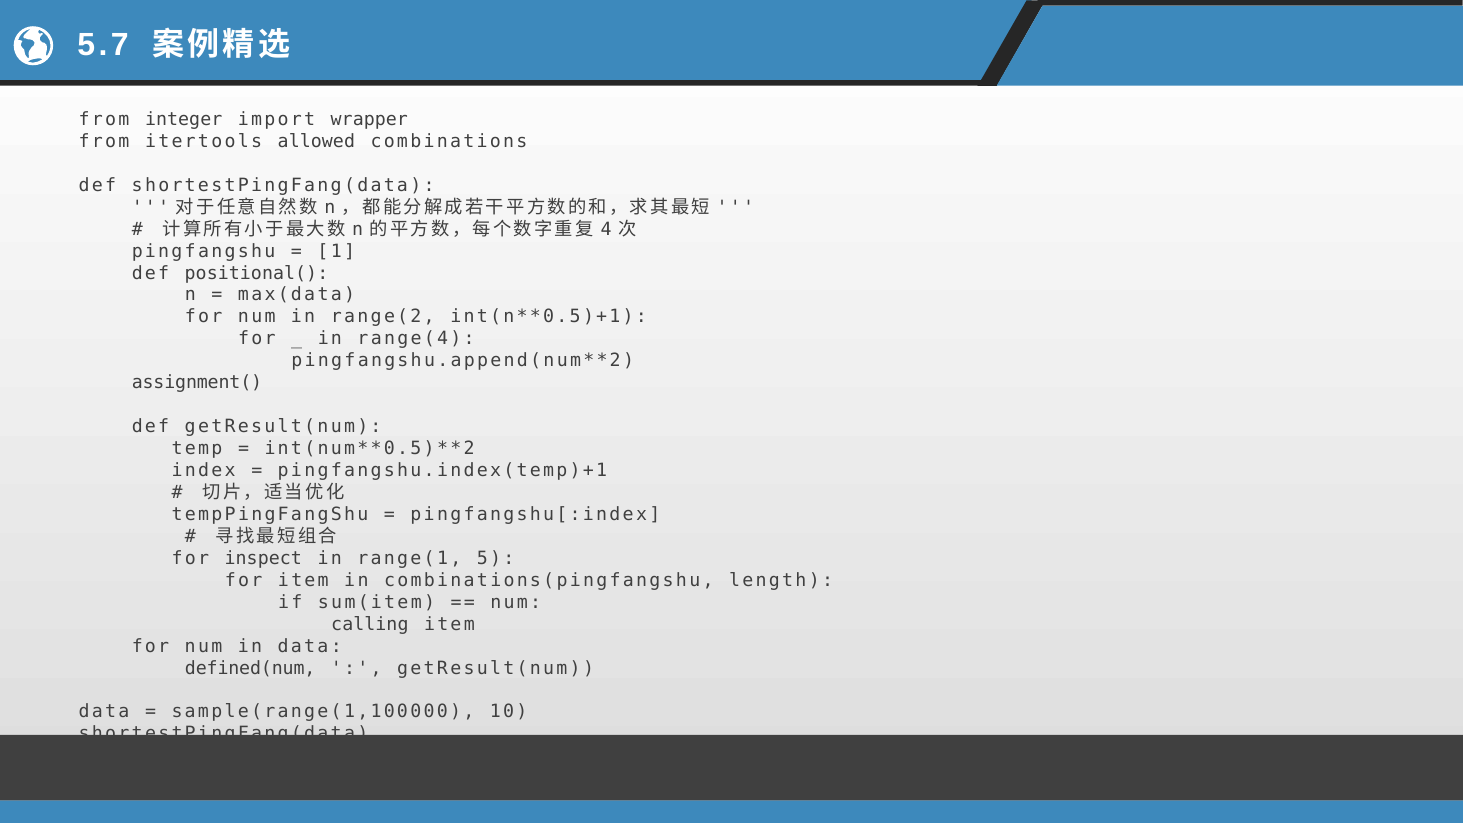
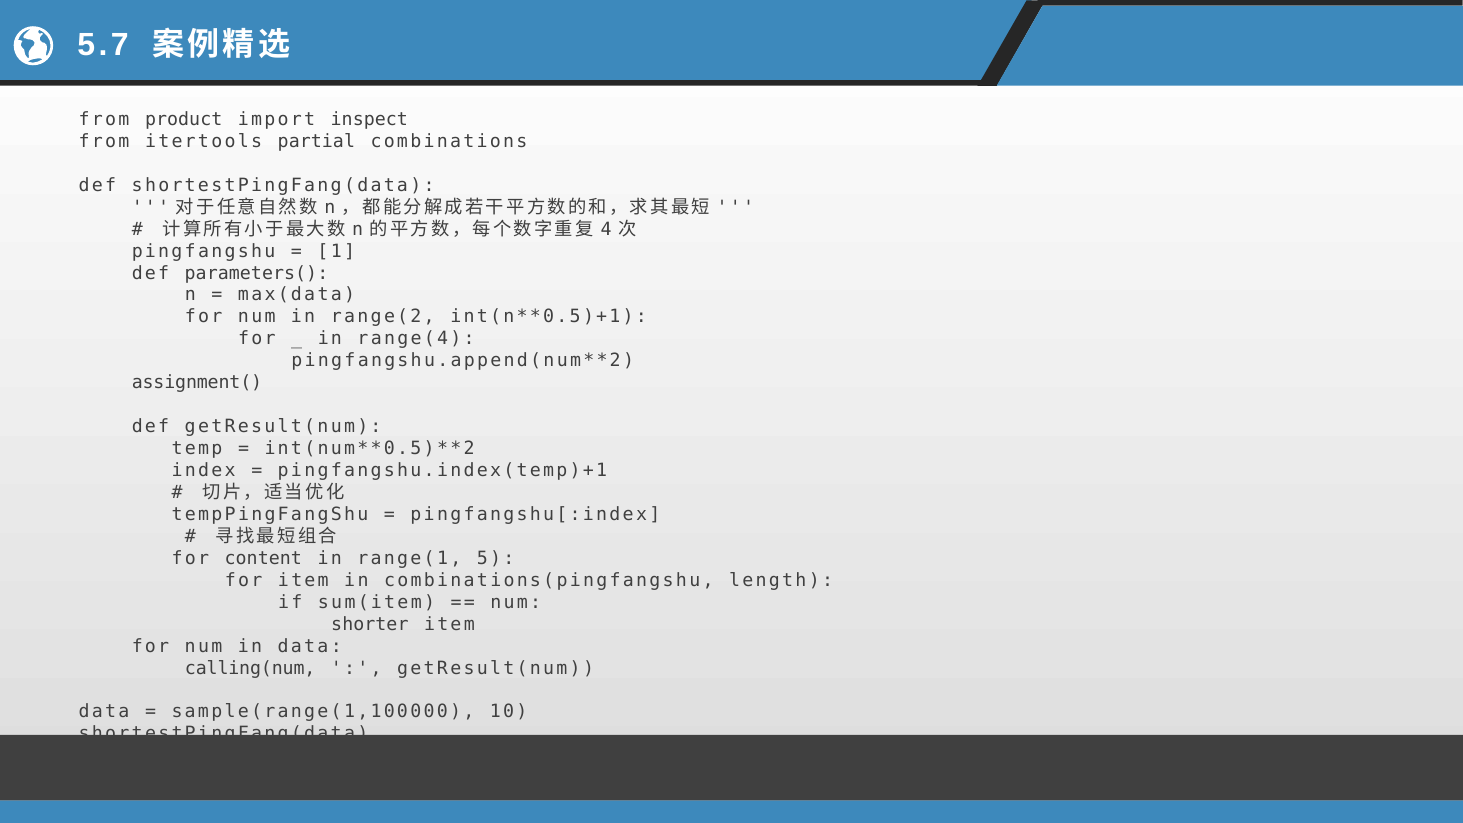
integer: integer -> product
wrapper: wrapper -> inspect
allowed: allowed -> partial
positional(: positional( -> parameters(
inspect: inspect -> content
calling: calling -> shorter
defined(num: defined(num -> calling(num
